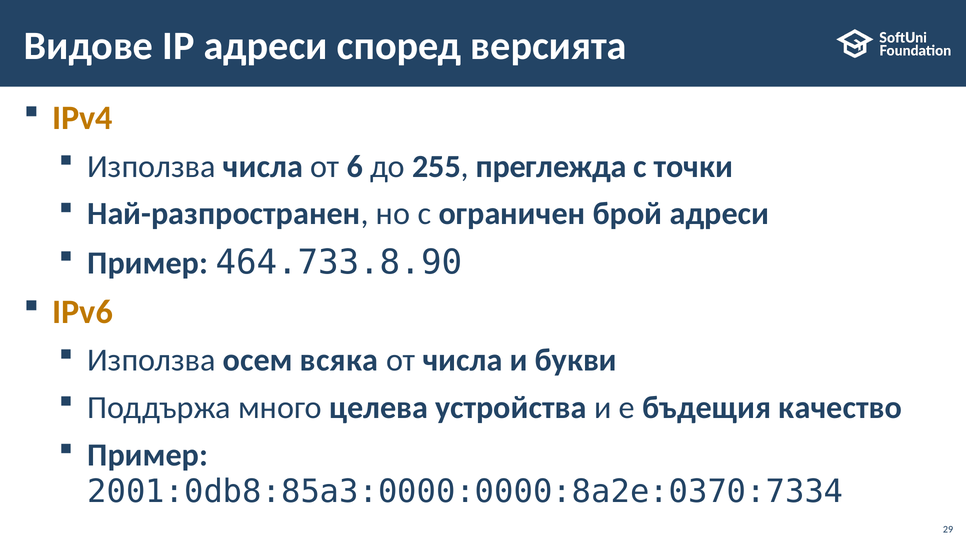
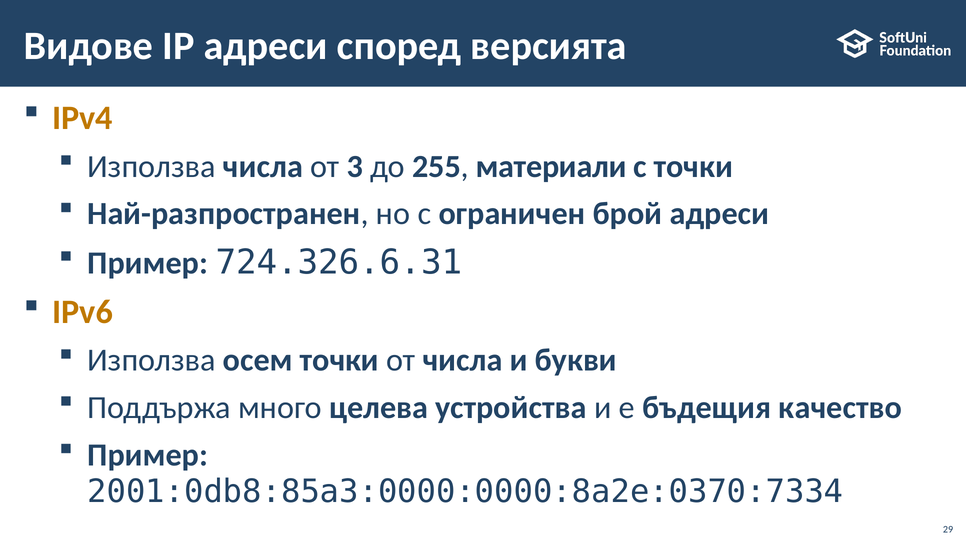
6: 6 -> 3
преглежда: преглежда -> материали
464.733.8.90: 464.733.8.90 -> 724.326.6.31
осем всяка: всяка -> точки
